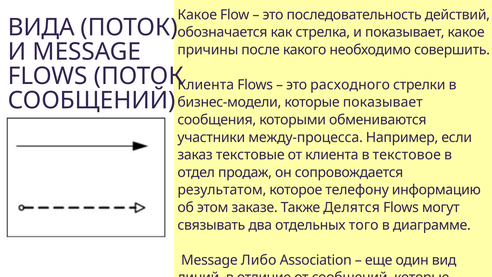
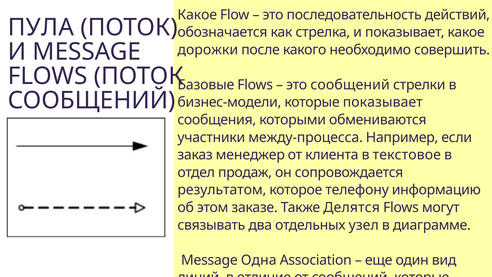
ВИДА: ВИДА -> ПУЛА
причины: причины -> дорожки
Клиента at (206, 85): Клиента -> Базовые
это расходного: расходного -> сообщений
текстовые: текстовые -> менеджер
того: того -> узел
Либо: Либо -> Одна
